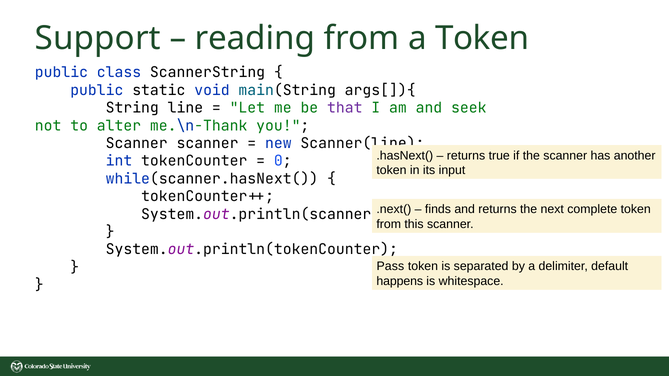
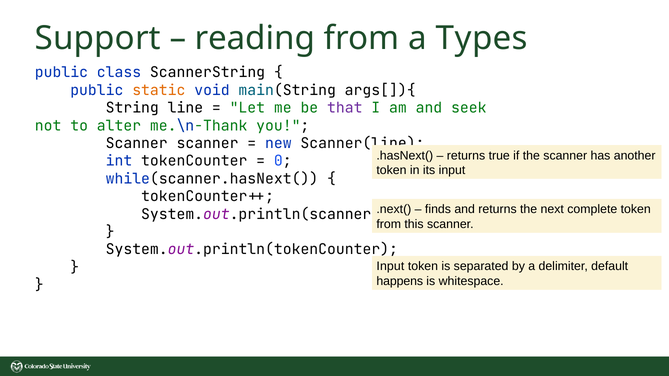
a Token: Token -> Types
static colour: black -> orange
Pass at (390, 267): Pass -> Input
